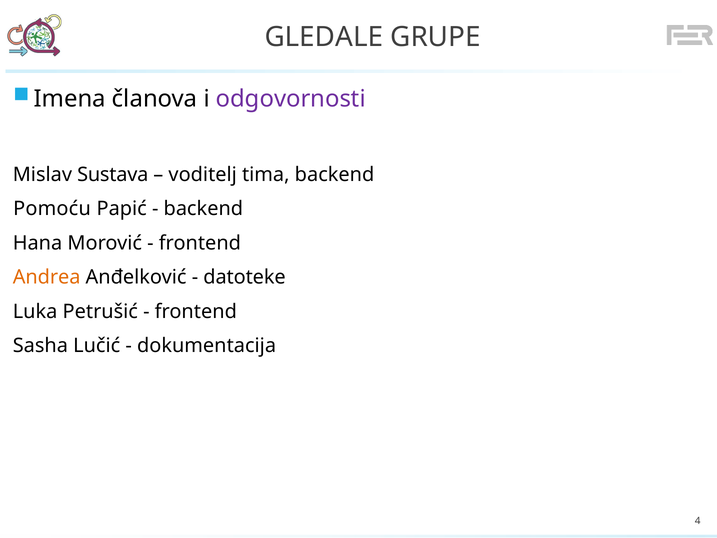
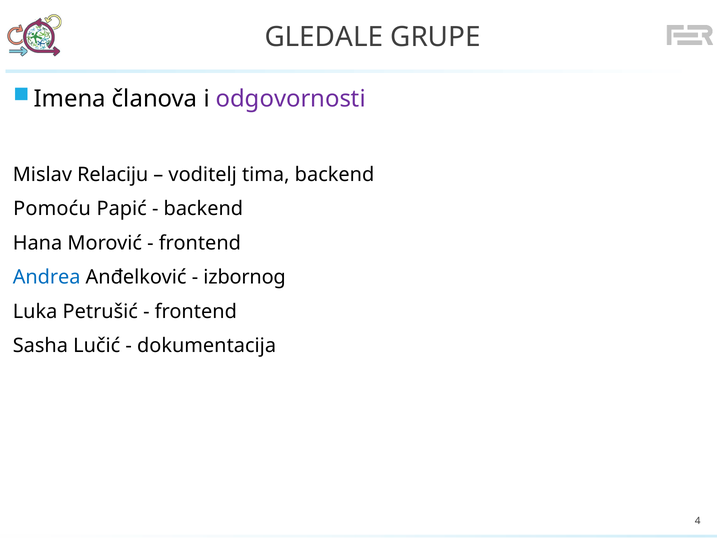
Sustava: Sustava -> Relaciju
Andrea colour: orange -> blue
datoteke: datoteke -> izbornog
